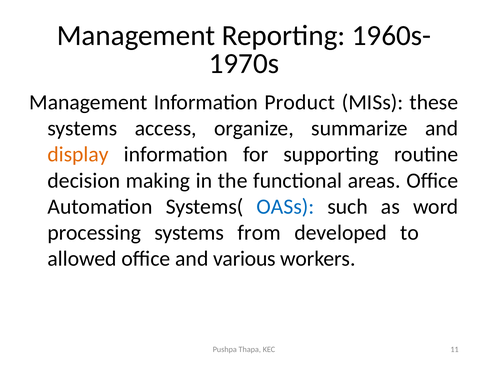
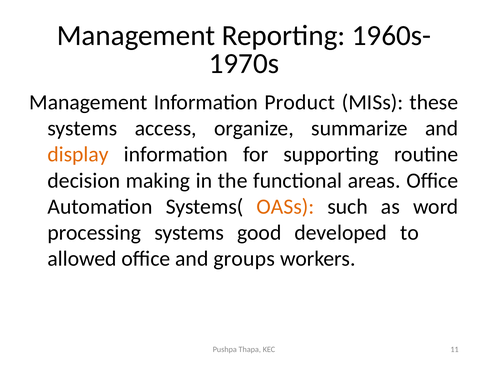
OASs colour: blue -> orange
from: from -> good
various: various -> groups
